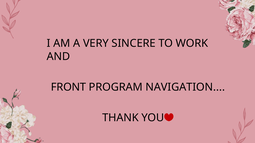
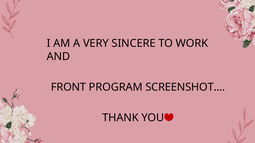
NAVIGATION: NAVIGATION -> SCREENSHOT
